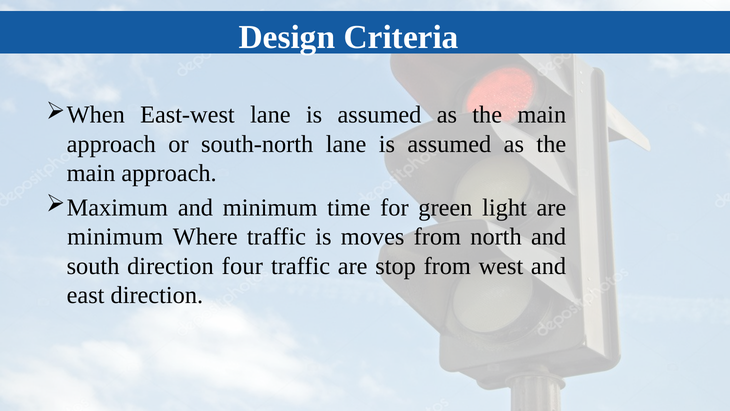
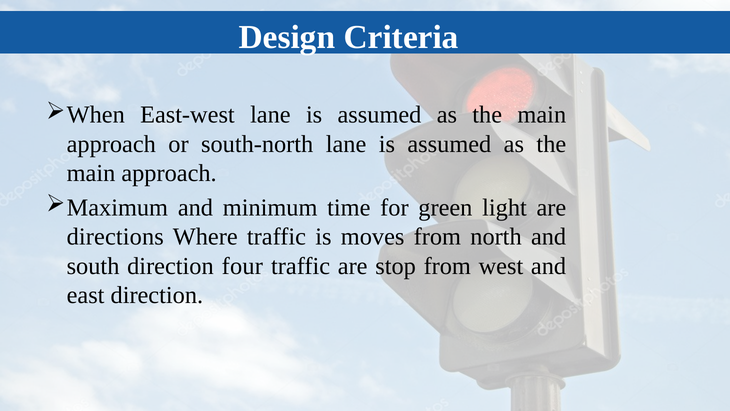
minimum at (115, 237): minimum -> directions
